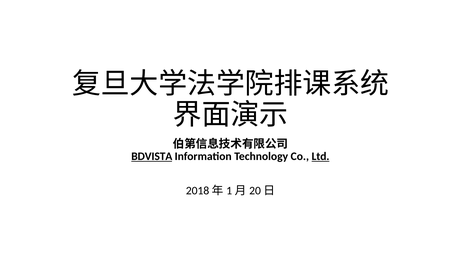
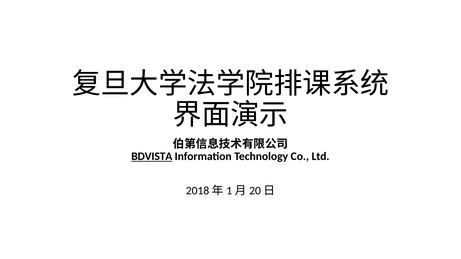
Ltd underline: present -> none
